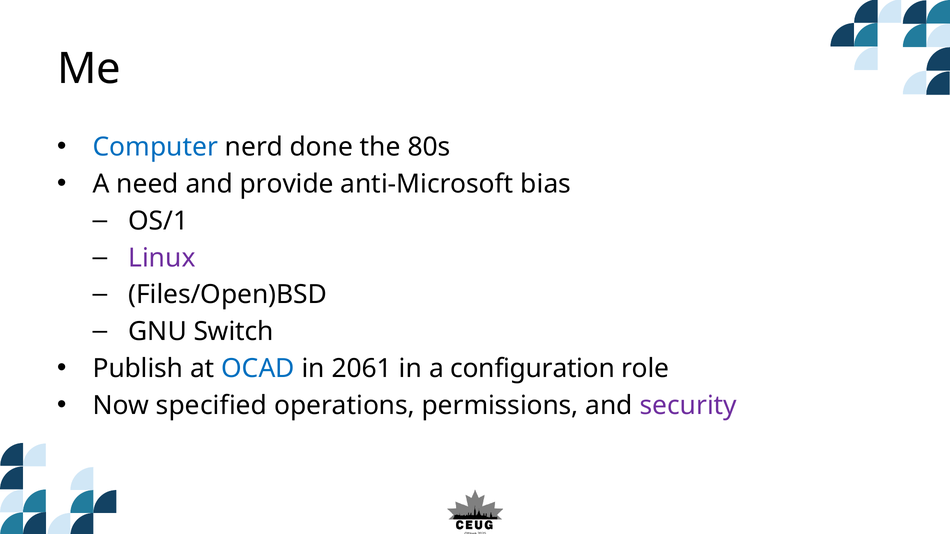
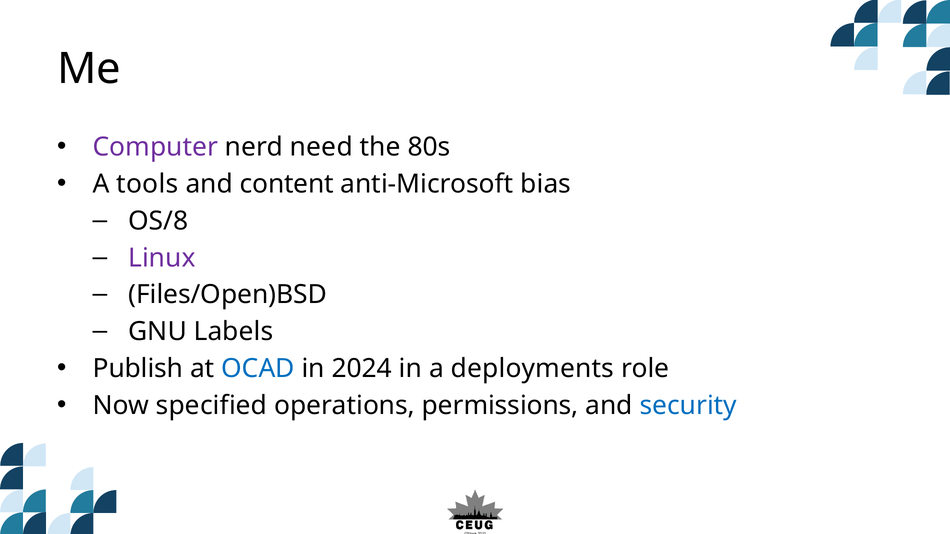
Computer colour: blue -> purple
done: done -> need
need: need -> tools
provide: provide -> content
OS/1: OS/1 -> OS/8
Switch: Switch -> Labels
2061: 2061 -> 2024
configuration: configuration -> deployments
security colour: purple -> blue
